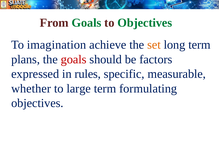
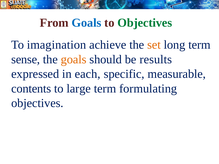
Goals at (86, 23) colour: green -> blue
plans: plans -> sense
goals at (74, 59) colour: red -> orange
factors: factors -> results
rules: rules -> each
whether: whether -> contents
